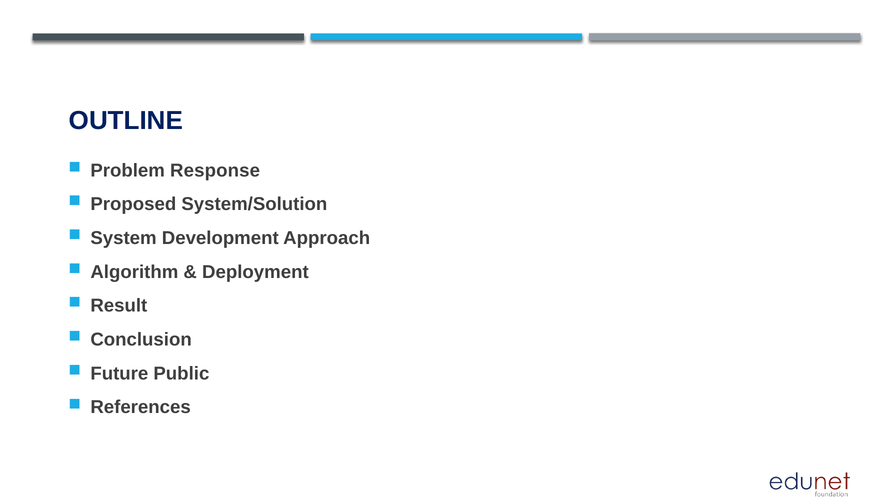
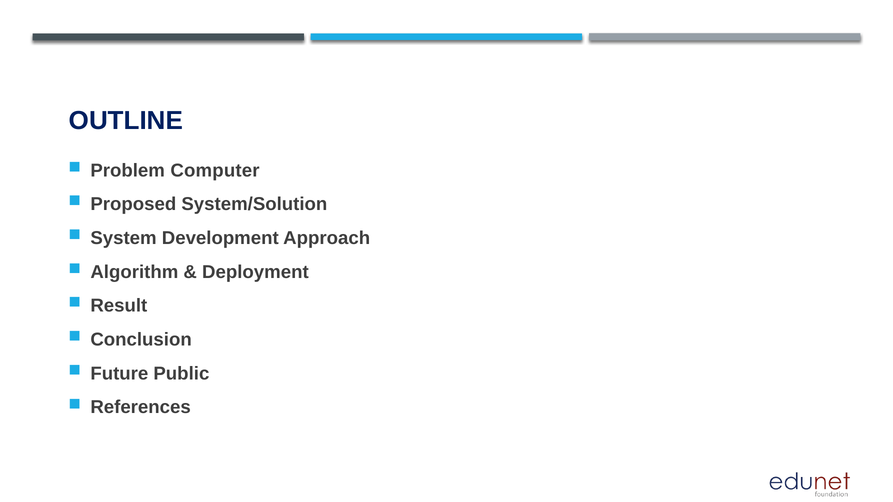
Response: Response -> Computer
